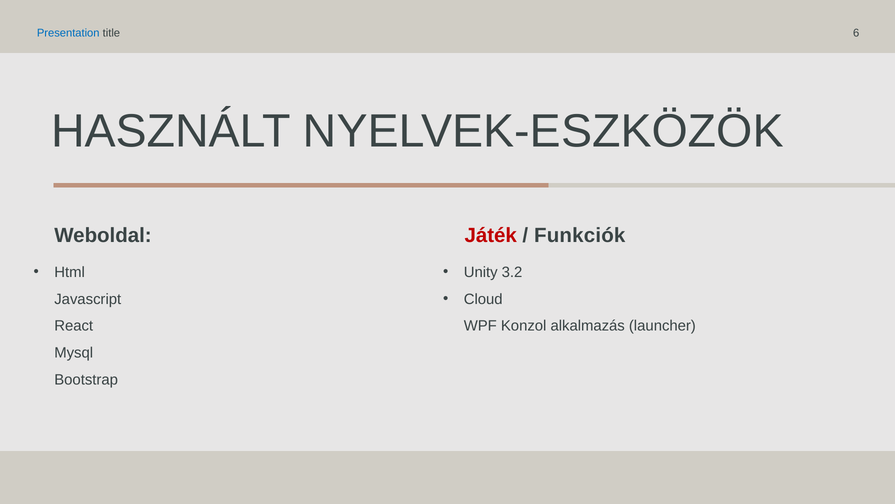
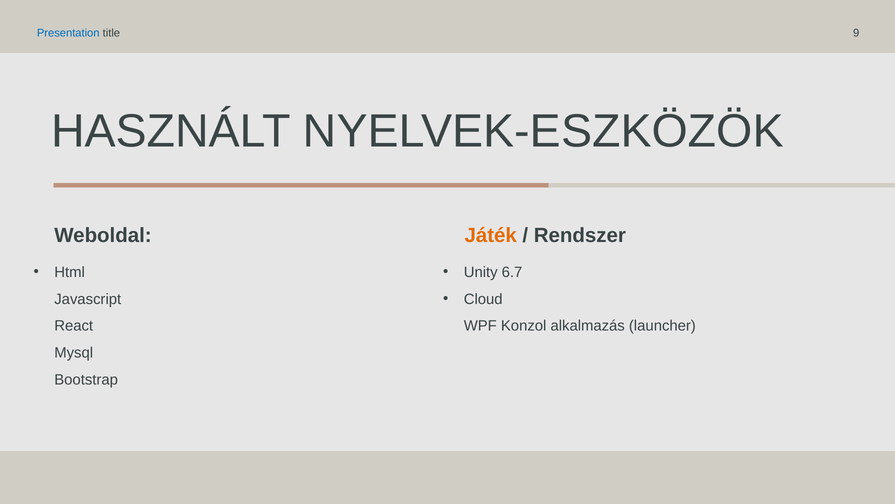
6: 6 -> 9
Játék colour: red -> orange
Funkciók: Funkciók -> Rendszer
3.2: 3.2 -> 6.7
